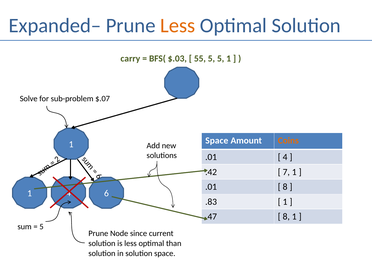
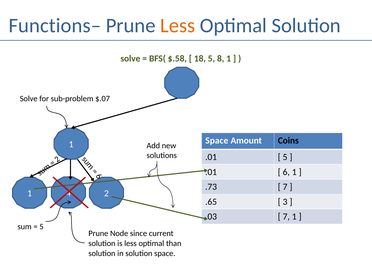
Expanded–: Expanded– -> Functions–
carry at (130, 59): carry -> solve
$.03: $.03 -> $.58
55: 55 -> 18
5 5: 5 -> 8
Coins colour: orange -> black
4 at (285, 157): 4 -> 5
.42 at (211, 172): .42 -> .01
7 at (286, 172): 7 -> 6
.01 at (211, 187): .01 -> .73
8 at (285, 187): 8 -> 7
4 6: 6 -> 2
.83: .83 -> .65
1 at (285, 202): 1 -> 3
.47: .47 -> .03
8 at (286, 217): 8 -> 7
